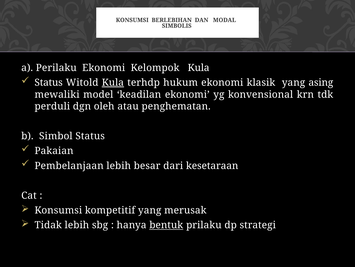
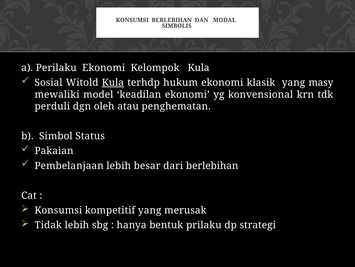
Status at (49, 82): Status -> Sosial
asing: asing -> masy
dari kesetaraan: kesetaraan -> berlebihan
bentuk underline: present -> none
